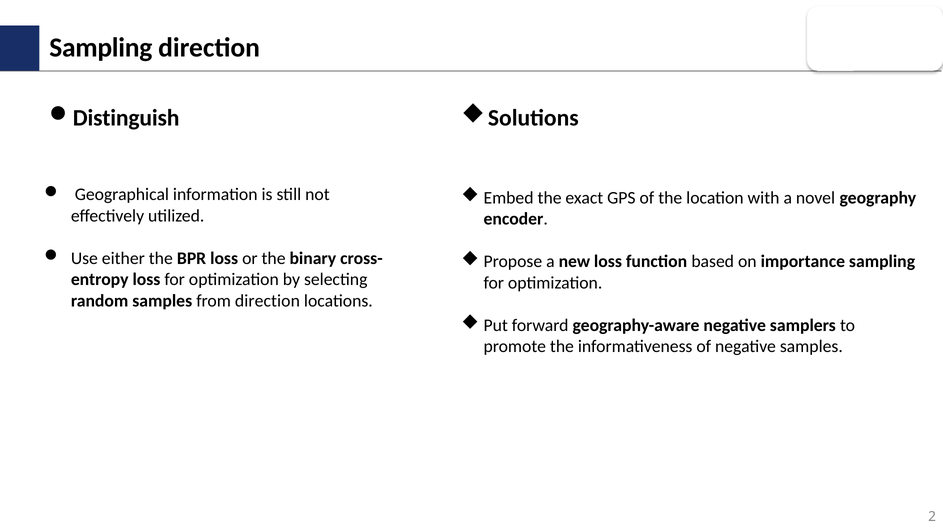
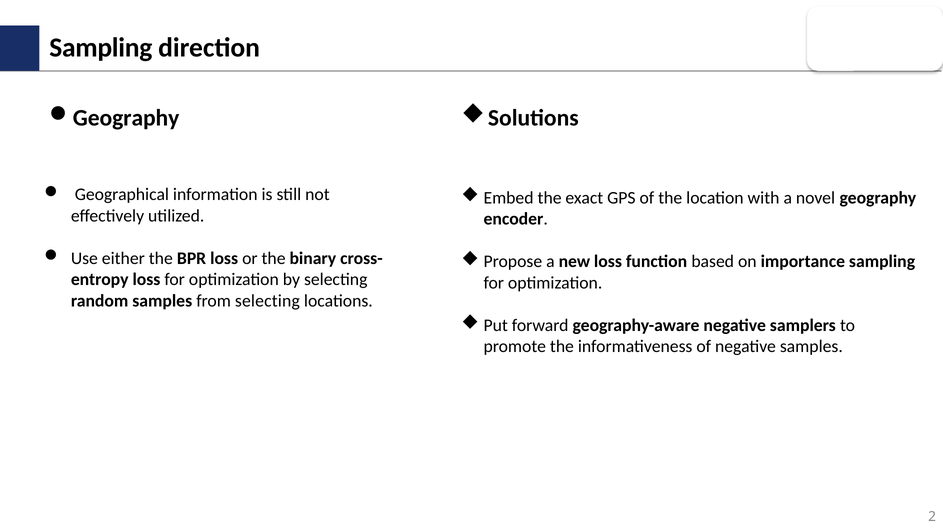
Distinguish at (126, 118): Distinguish -> Geography
from direction: direction -> selecting
